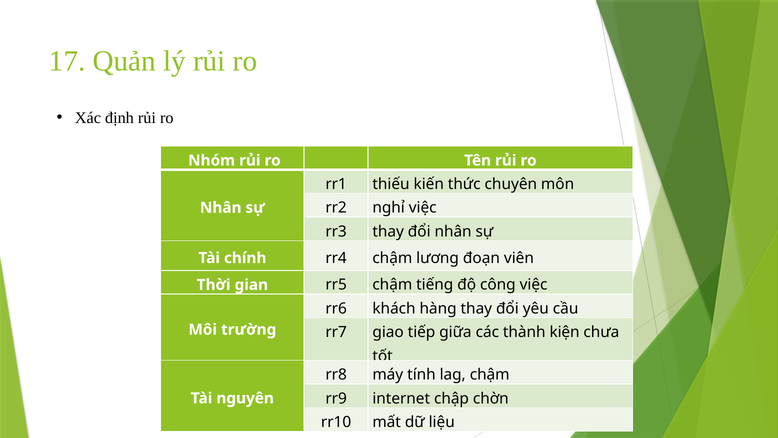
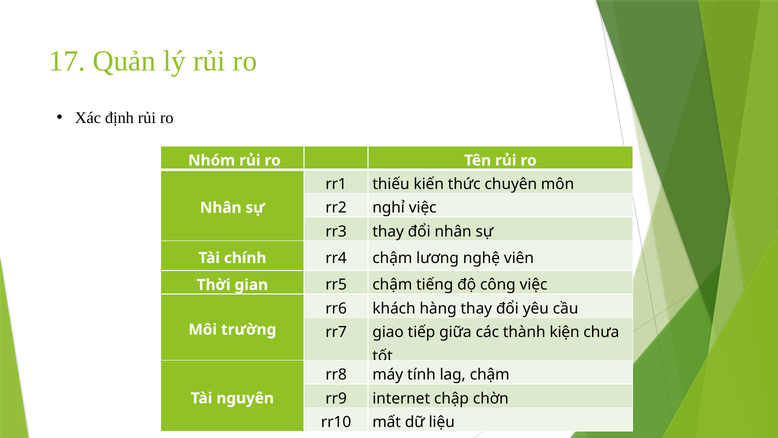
đoạn: đoạn -> nghệ
